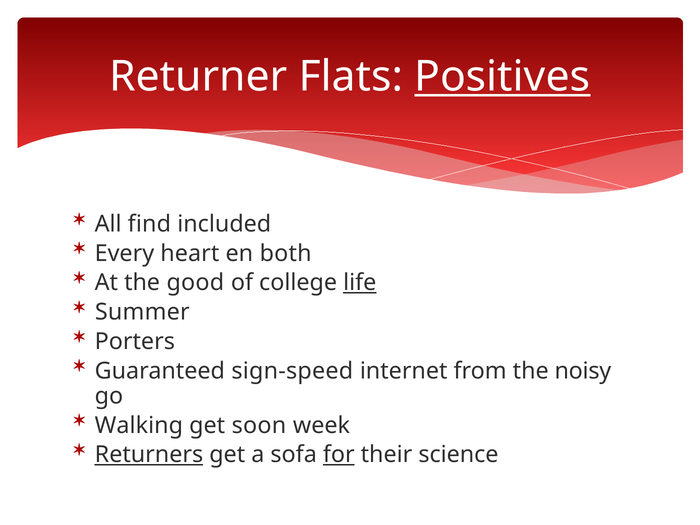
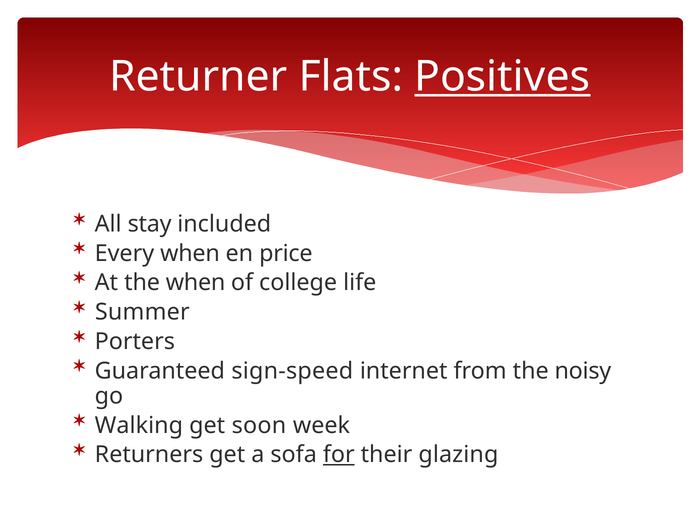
find: find -> stay
Every heart: heart -> when
both: both -> price
the good: good -> when
life underline: present -> none
Returners underline: present -> none
science: science -> glazing
